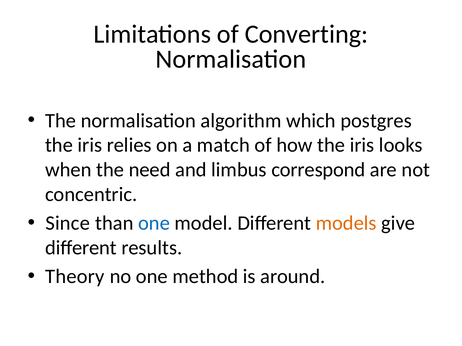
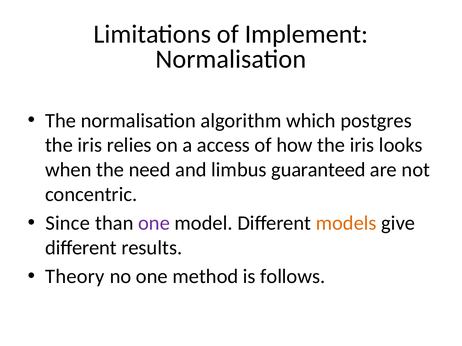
Converting: Converting -> Implement
match: match -> access
correspond: correspond -> guaranteed
one at (154, 223) colour: blue -> purple
around: around -> follows
